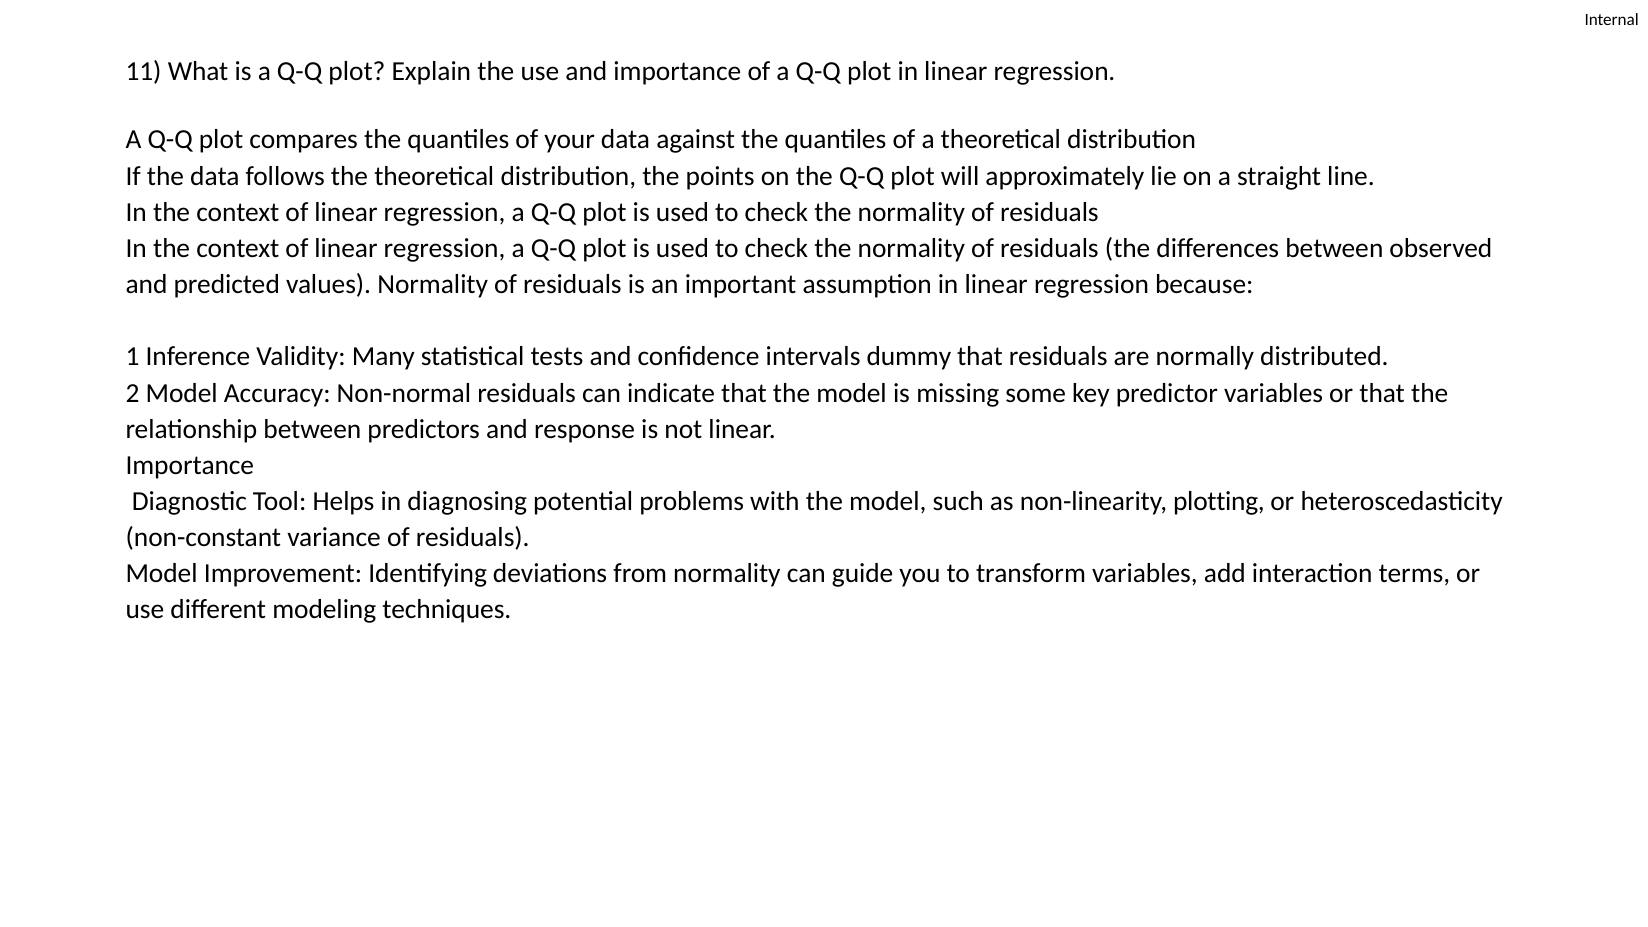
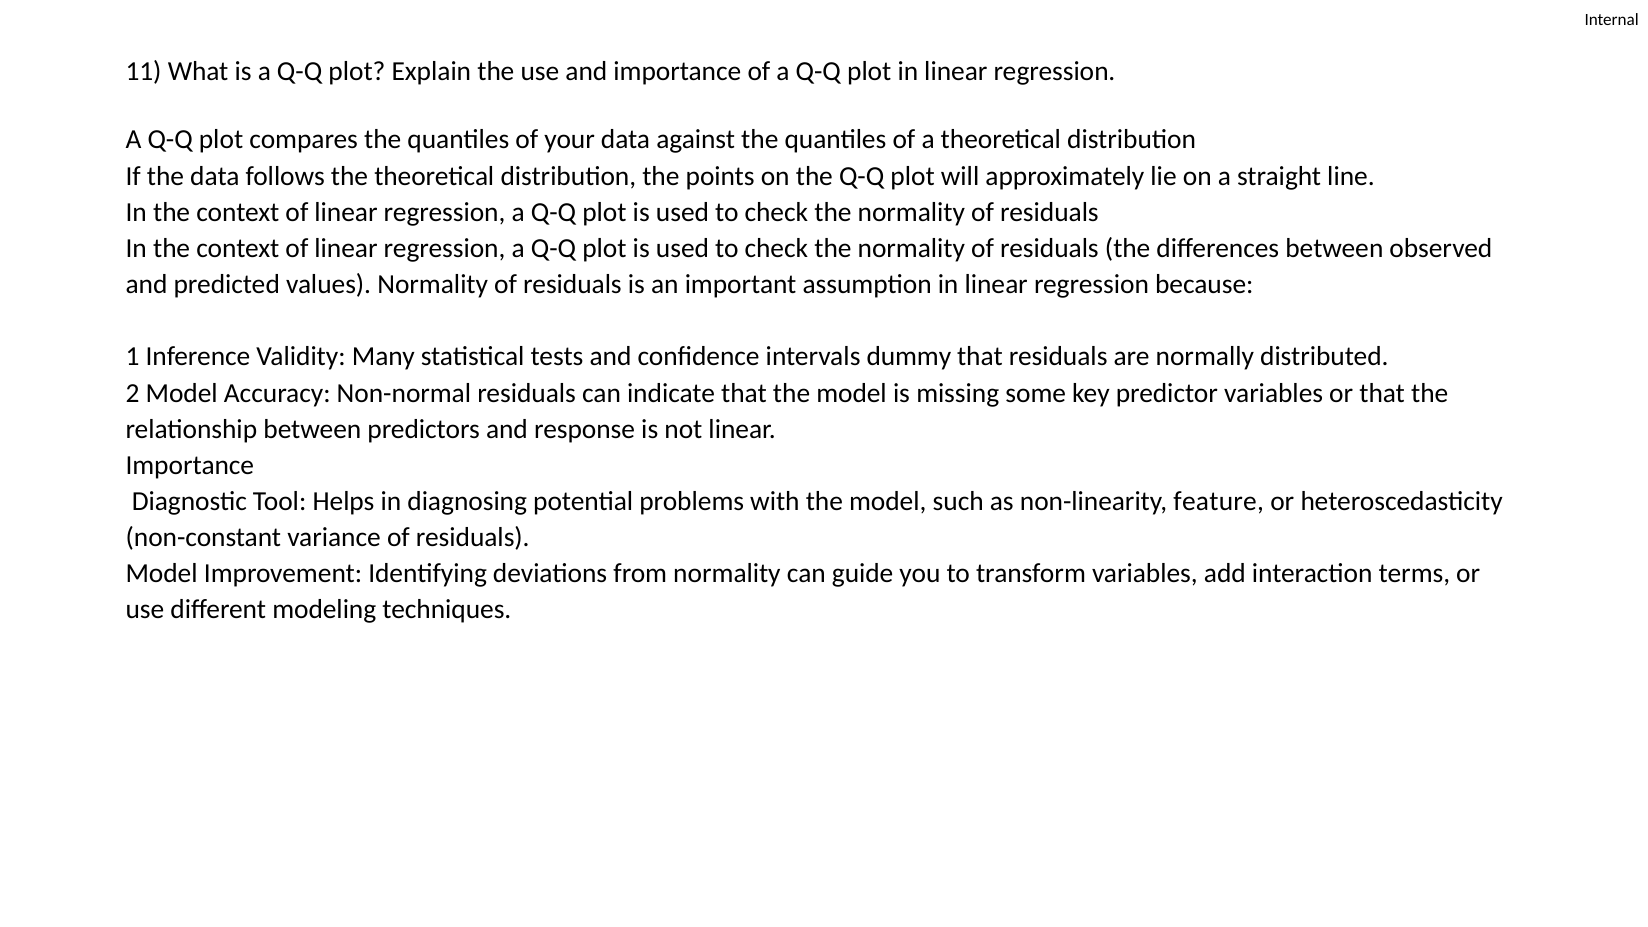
plotting: plotting -> feature
